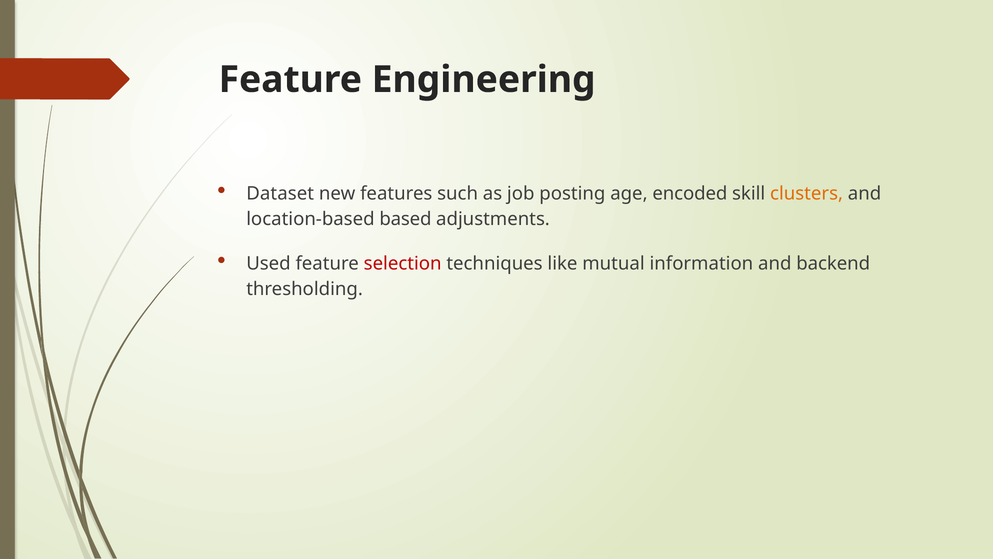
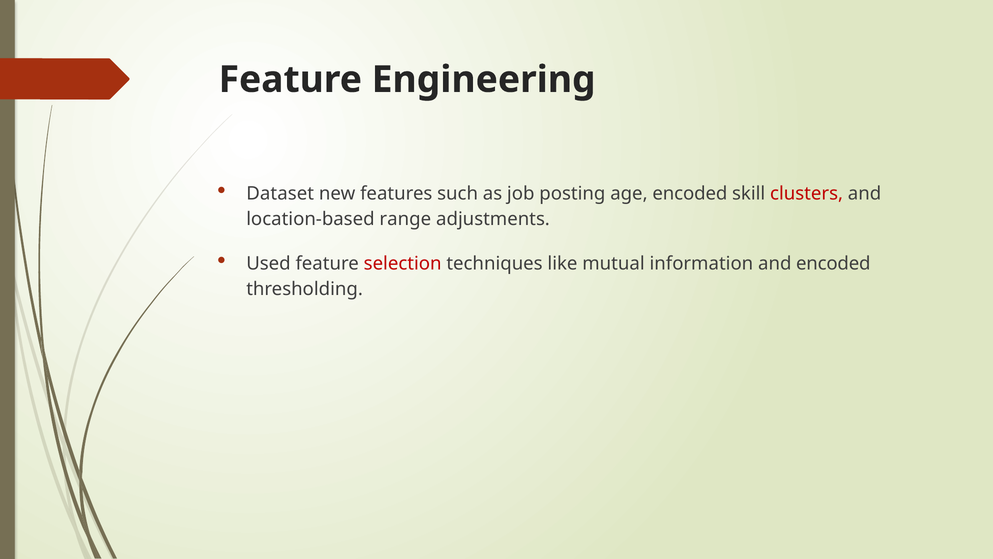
clusters colour: orange -> red
based: based -> range
and backend: backend -> encoded
